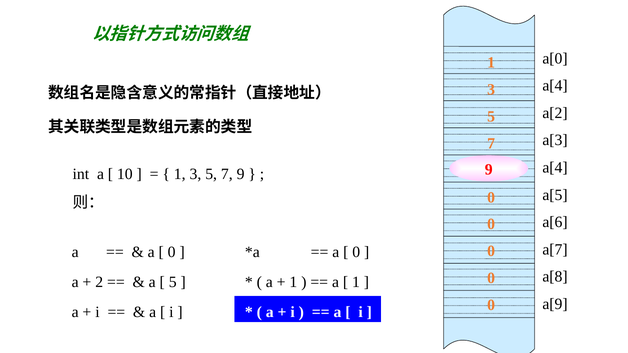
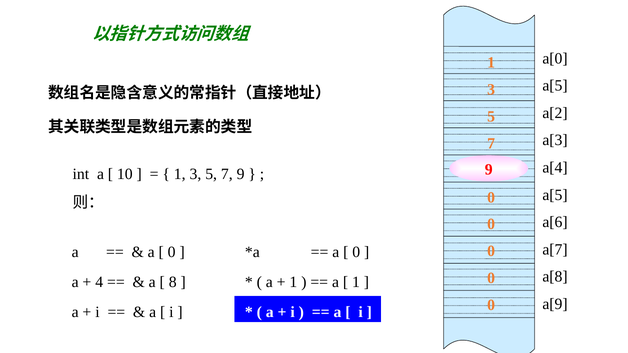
a[4 at (555, 86): a[4 -> a[5
2: 2 -> 4
5 at (173, 282): 5 -> 8
